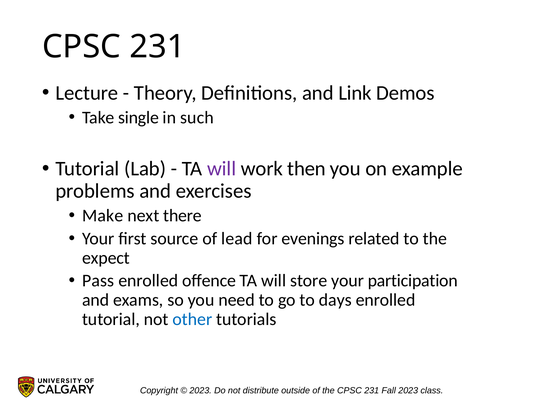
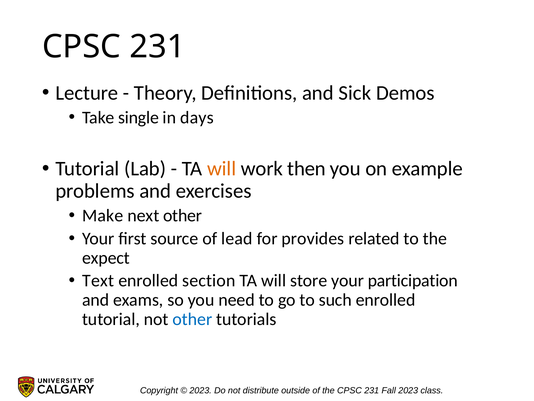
Link: Link -> Sick
such: such -> days
will at (222, 168) colour: purple -> orange
next there: there -> other
evenings: evenings -> provides
Pass: Pass -> Text
offence: offence -> section
days: days -> such
